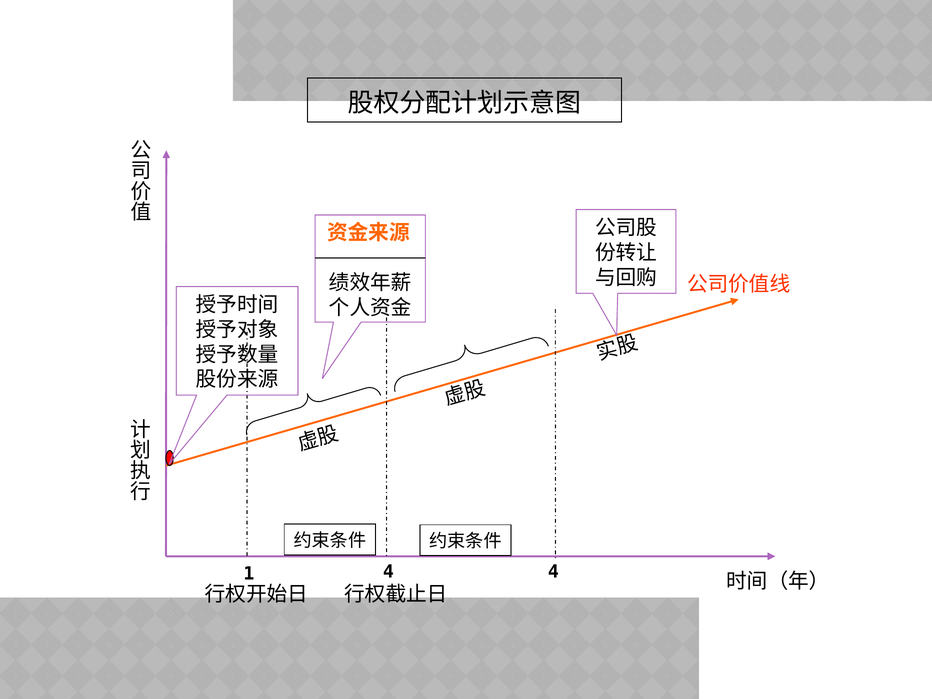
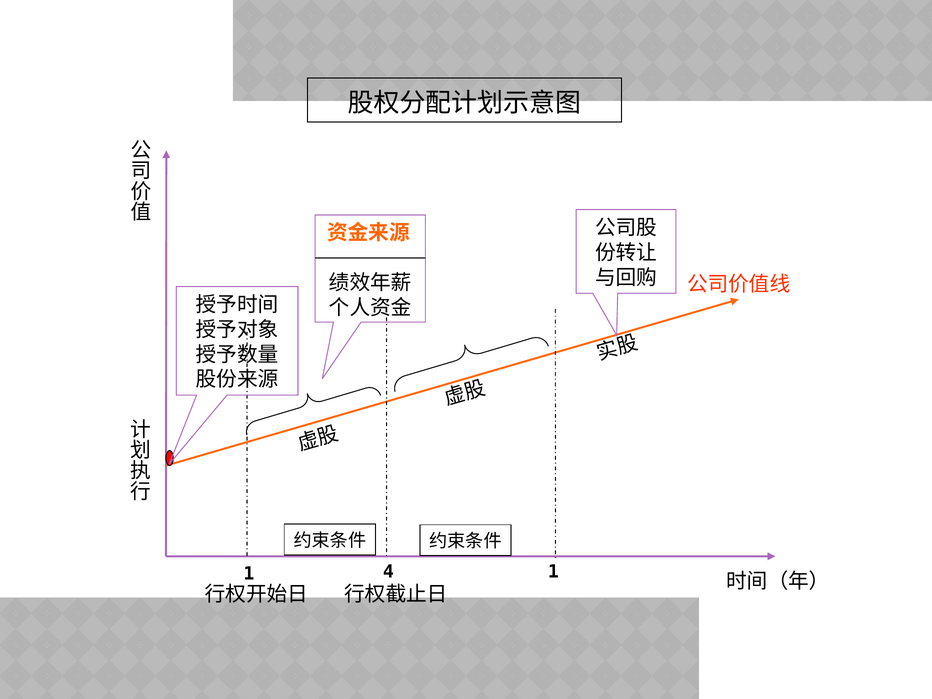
4 4: 4 -> 1
